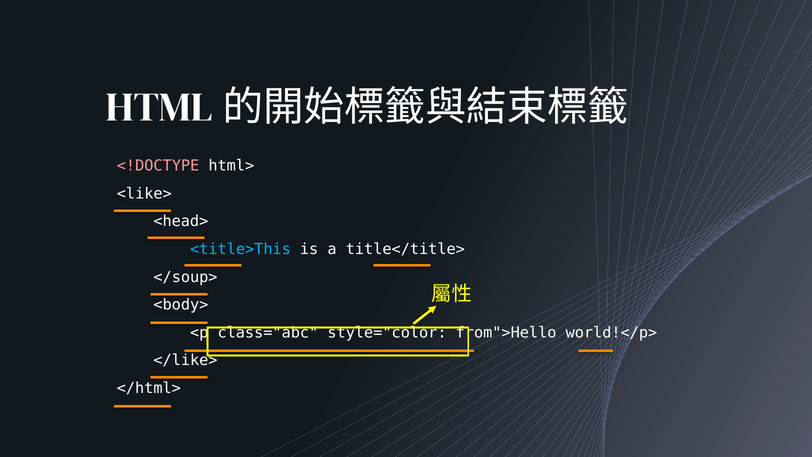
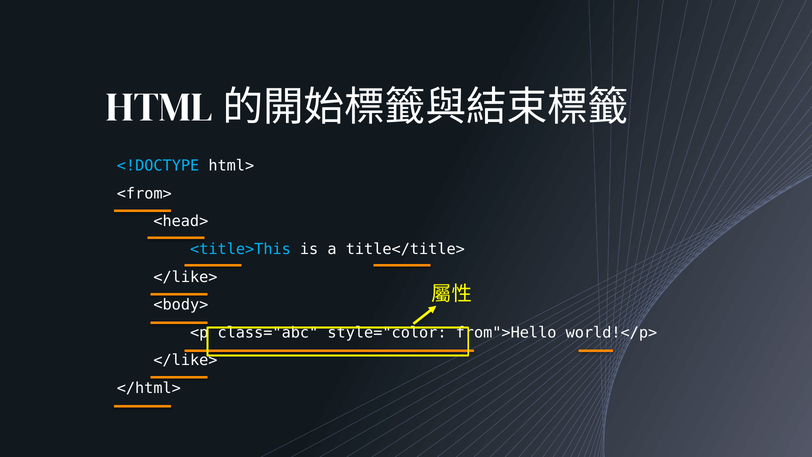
<!DOCTYPE colour: pink -> light blue
<like>: <like> -> <from>
</soup> at (186, 277): </soup> -> </like>
